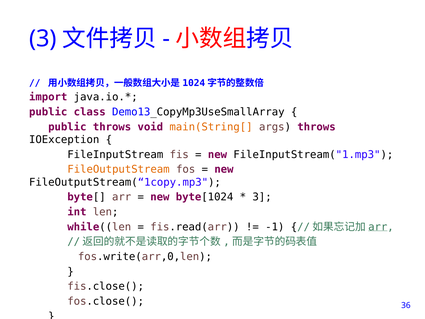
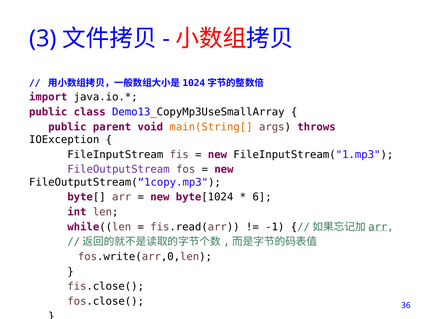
public throws: throws -> parent
FileOutputStream colour: orange -> purple
3 at (262, 197): 3 -> 6
